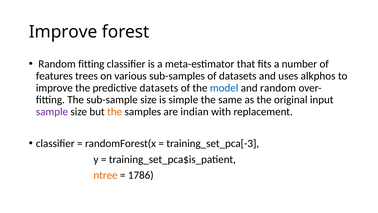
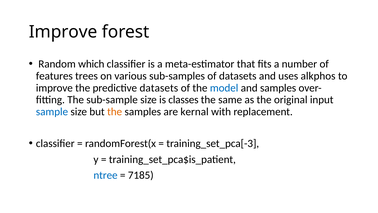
Random fitting: fitting -> which
and random: random -> samples
simple: simple -> classes
sample colour: purple -> blue
indian: indian -> kernal
ntree colour: orange -> blue
1786: 1786 -> 7185
